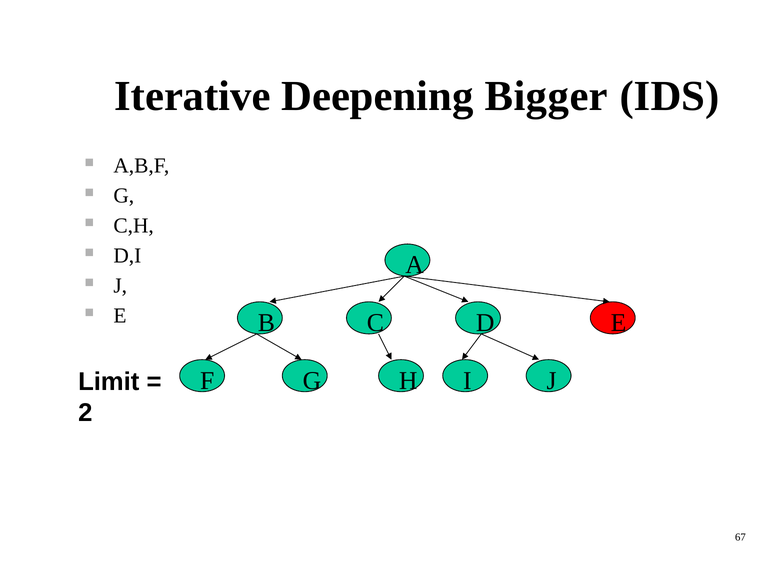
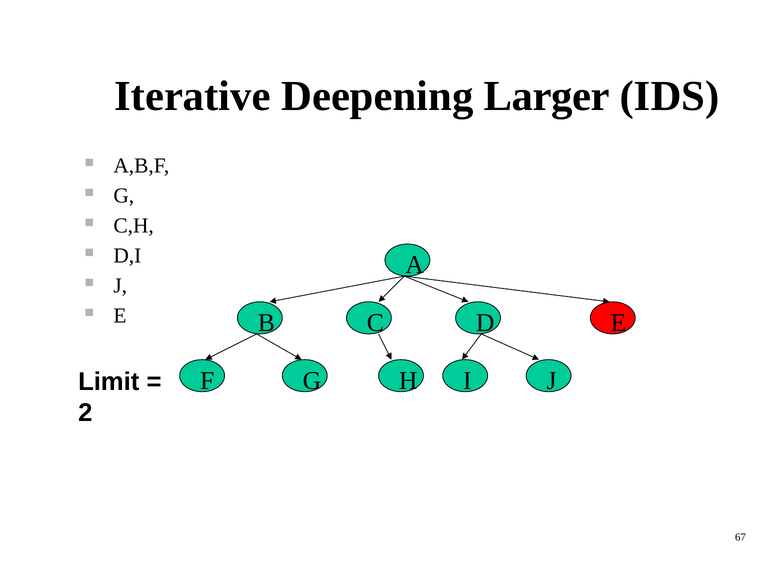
Bigger: Bigger -> Larger
